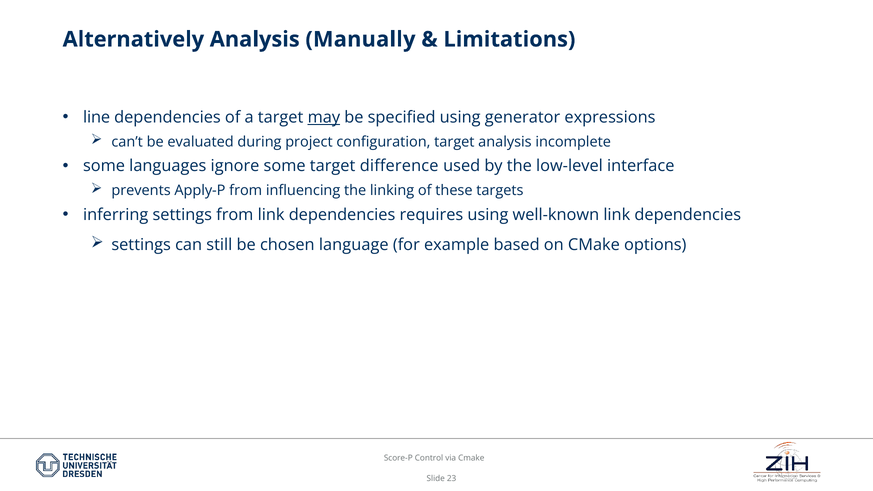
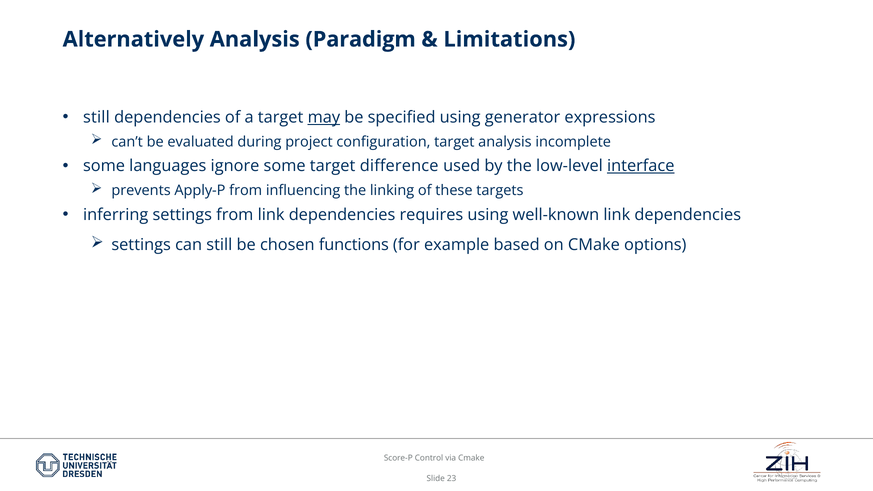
Manually: Manually -> Paradigm
line at (97, 117): line -> still
interface underline: none -> present
language: language -> functions
